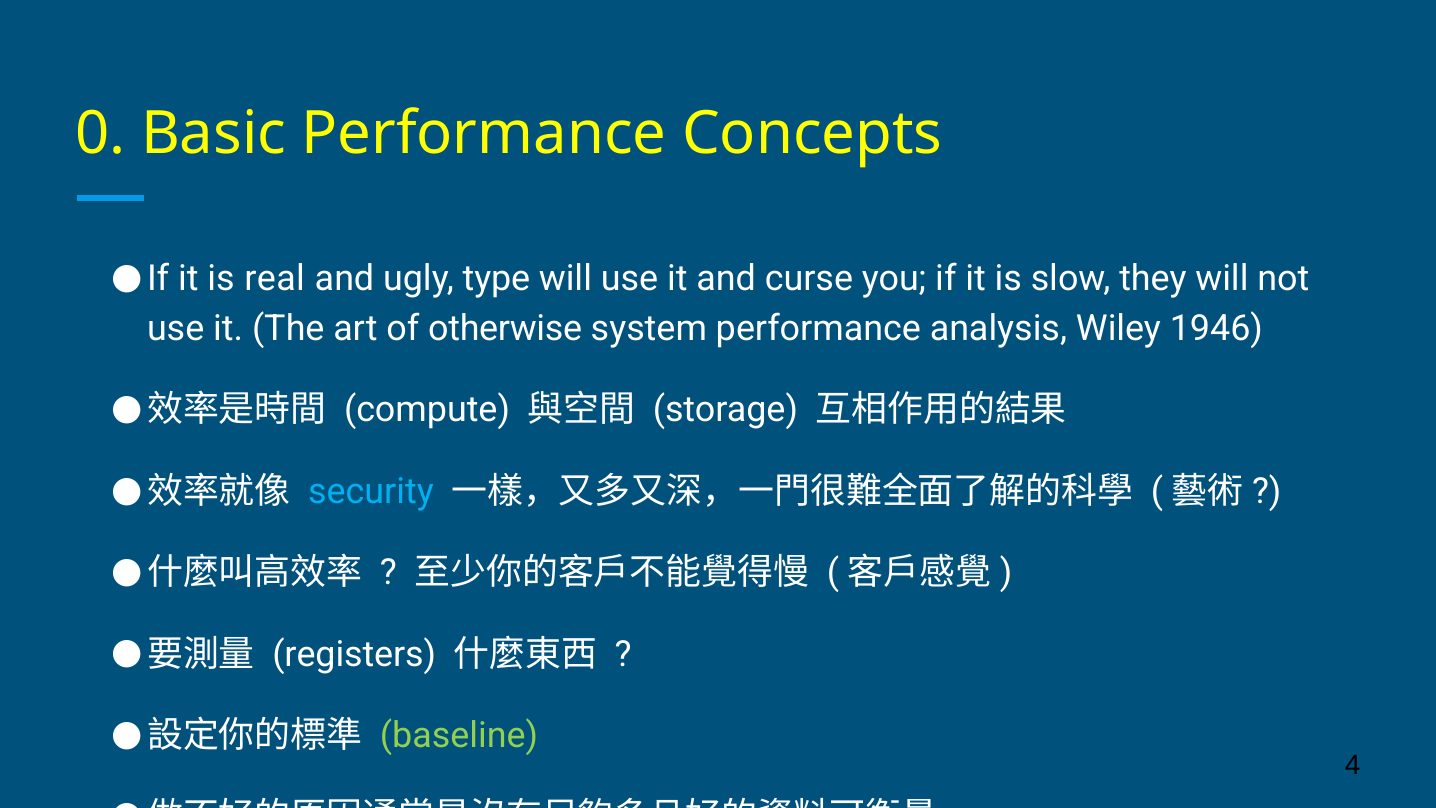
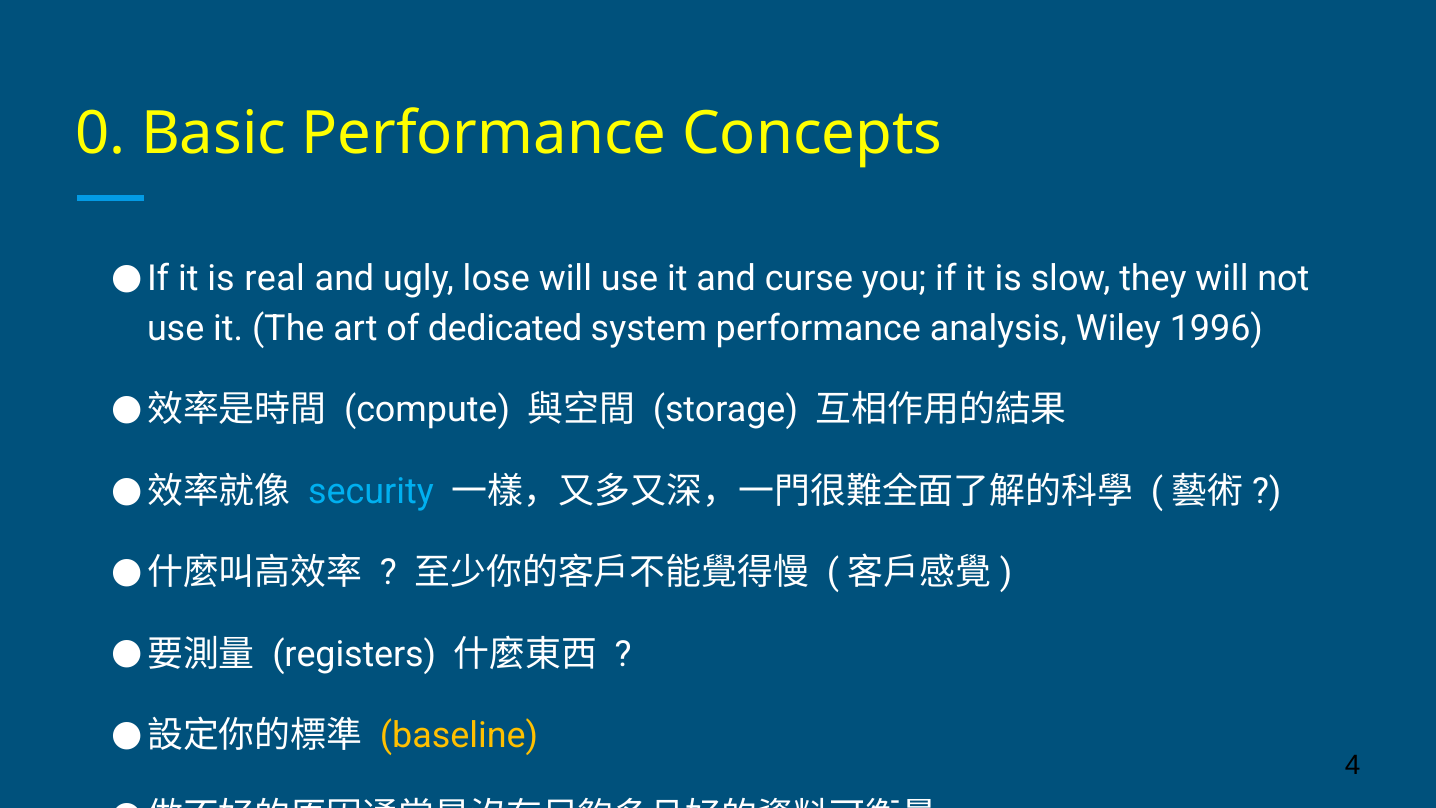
type: type -> lose
otherwise: otherwise -> dedicated
1946: 1946 -> 1996
baseline colour: light green -> yellow
